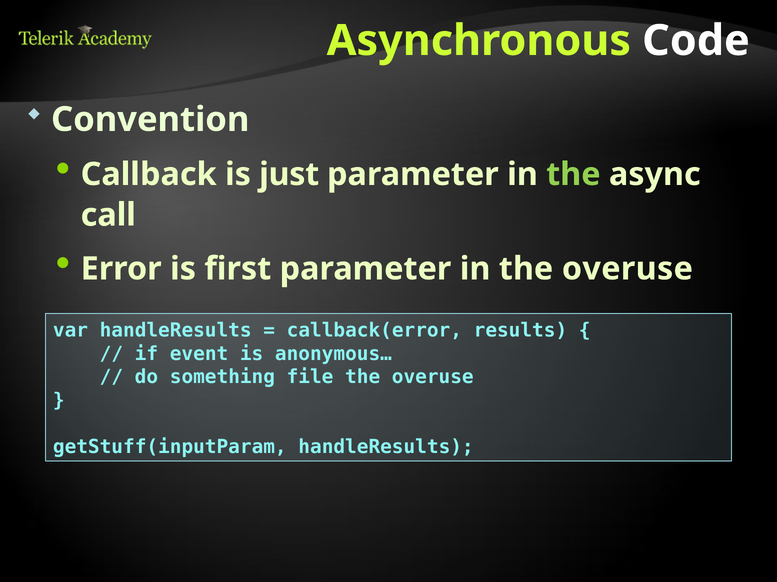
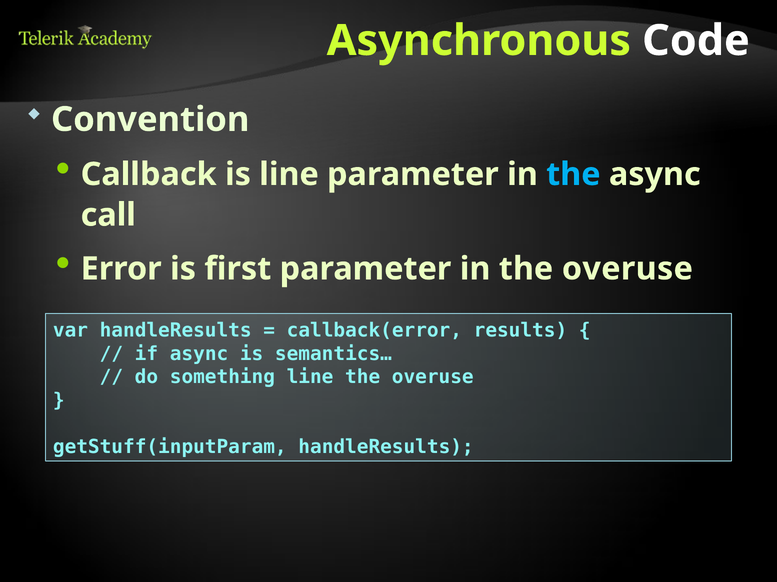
is just: just -> line
the at (573, 175) colour: light green -> light blue
if event: event -> async
anonymous…: anonymous… -> semantics…
something file: file -> line
